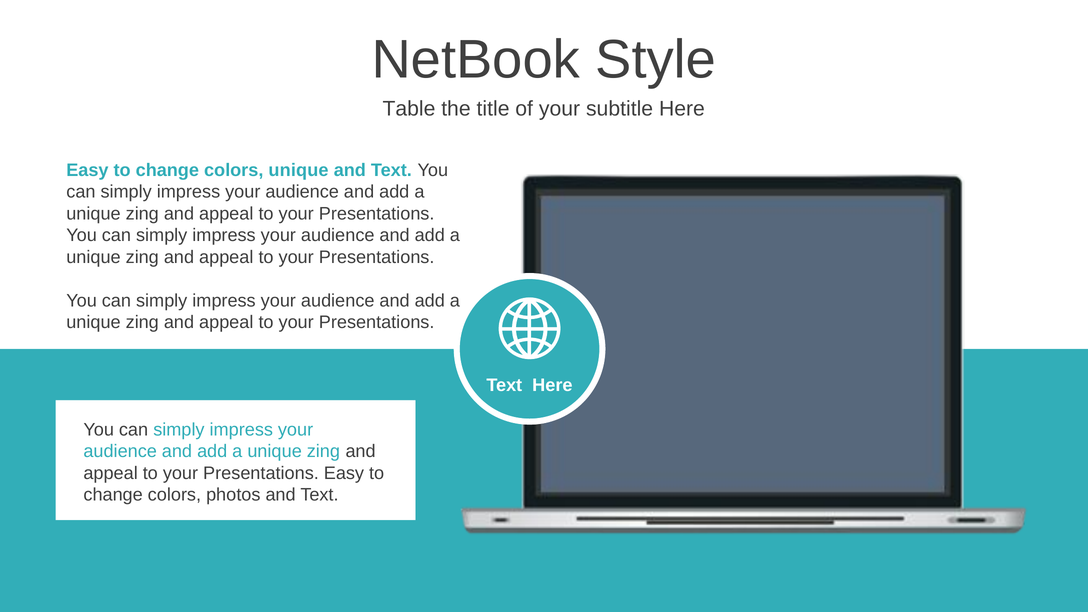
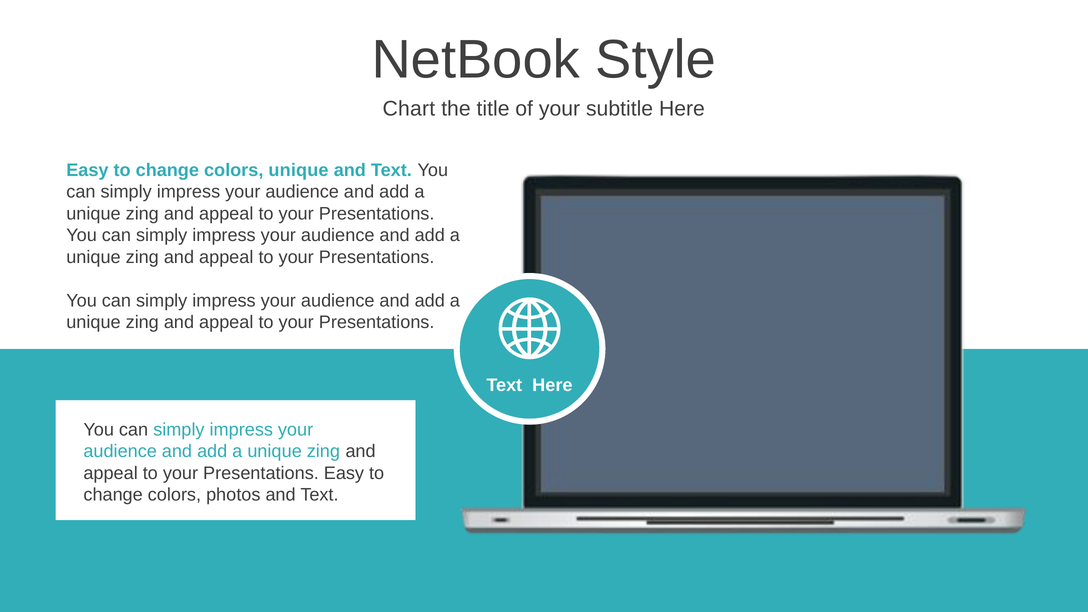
Table: Table -> Chart
